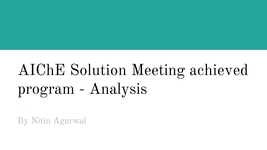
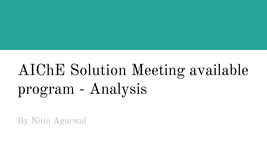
achieved: achieved -> available
